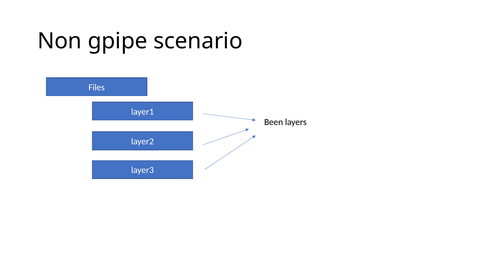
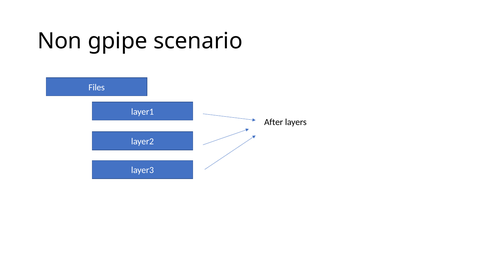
Been: Been -> After
